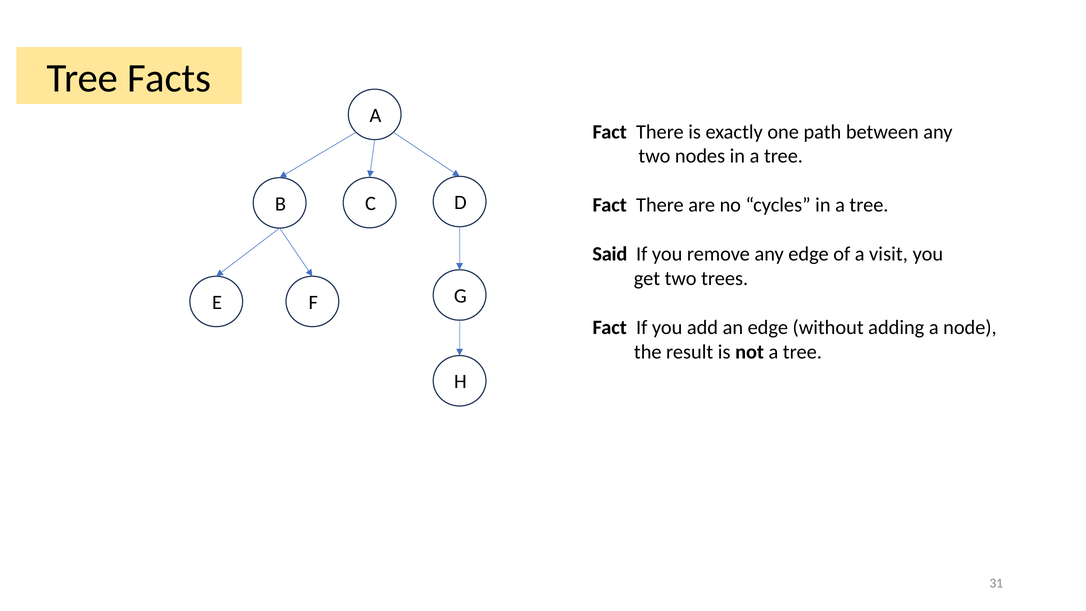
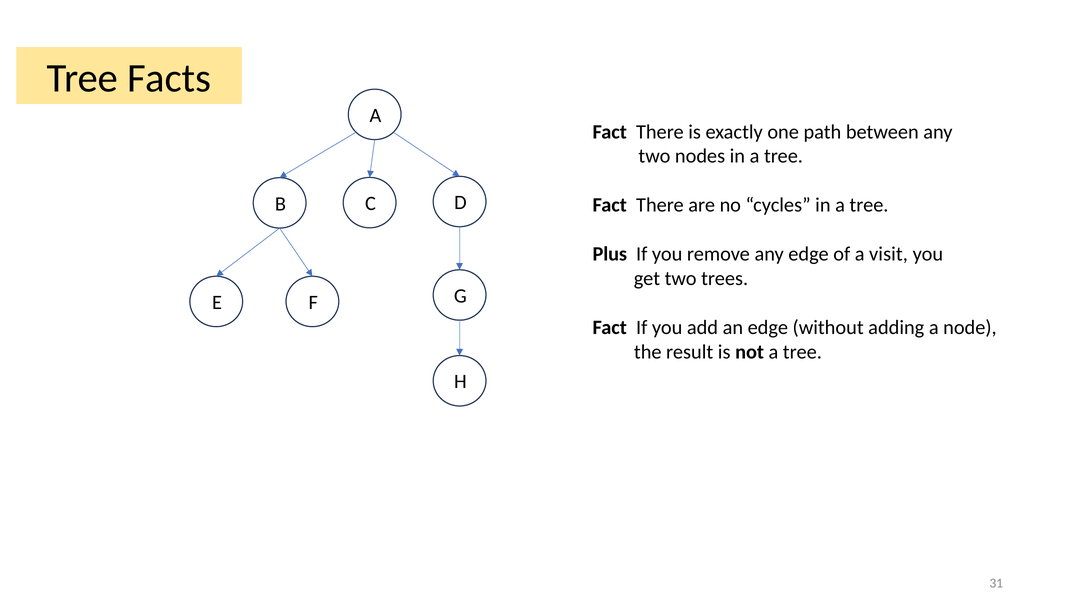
Said: Said -> Plus
